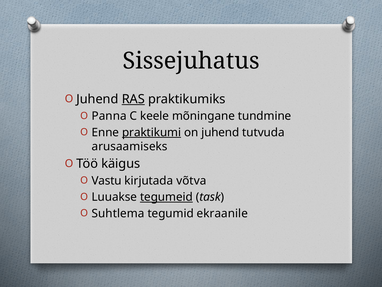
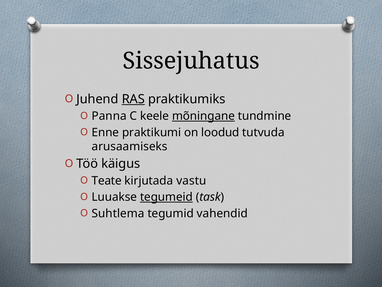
mõningane underline: none -> present
praktikumi underline: present -> none
on juhend: juhend -> loodud
Vastu: Vastu -> Teate
võtva: võtva -> vastu
ekraanile: ekraanile -> vahendid
